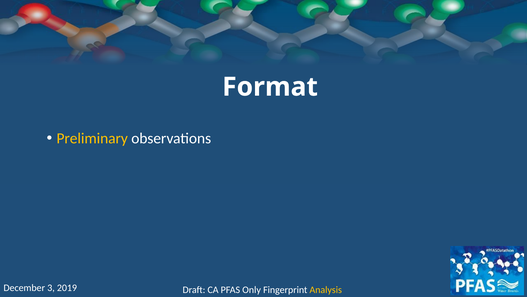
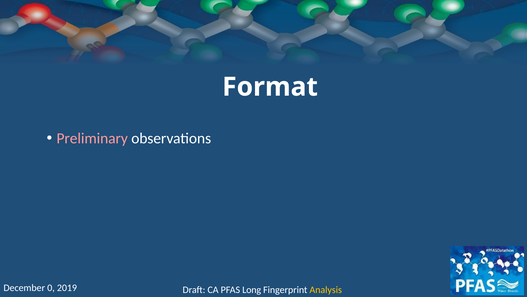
Preliminary colour: yellow -> pink
3: 3 -> 0
Only: Only -> Long
